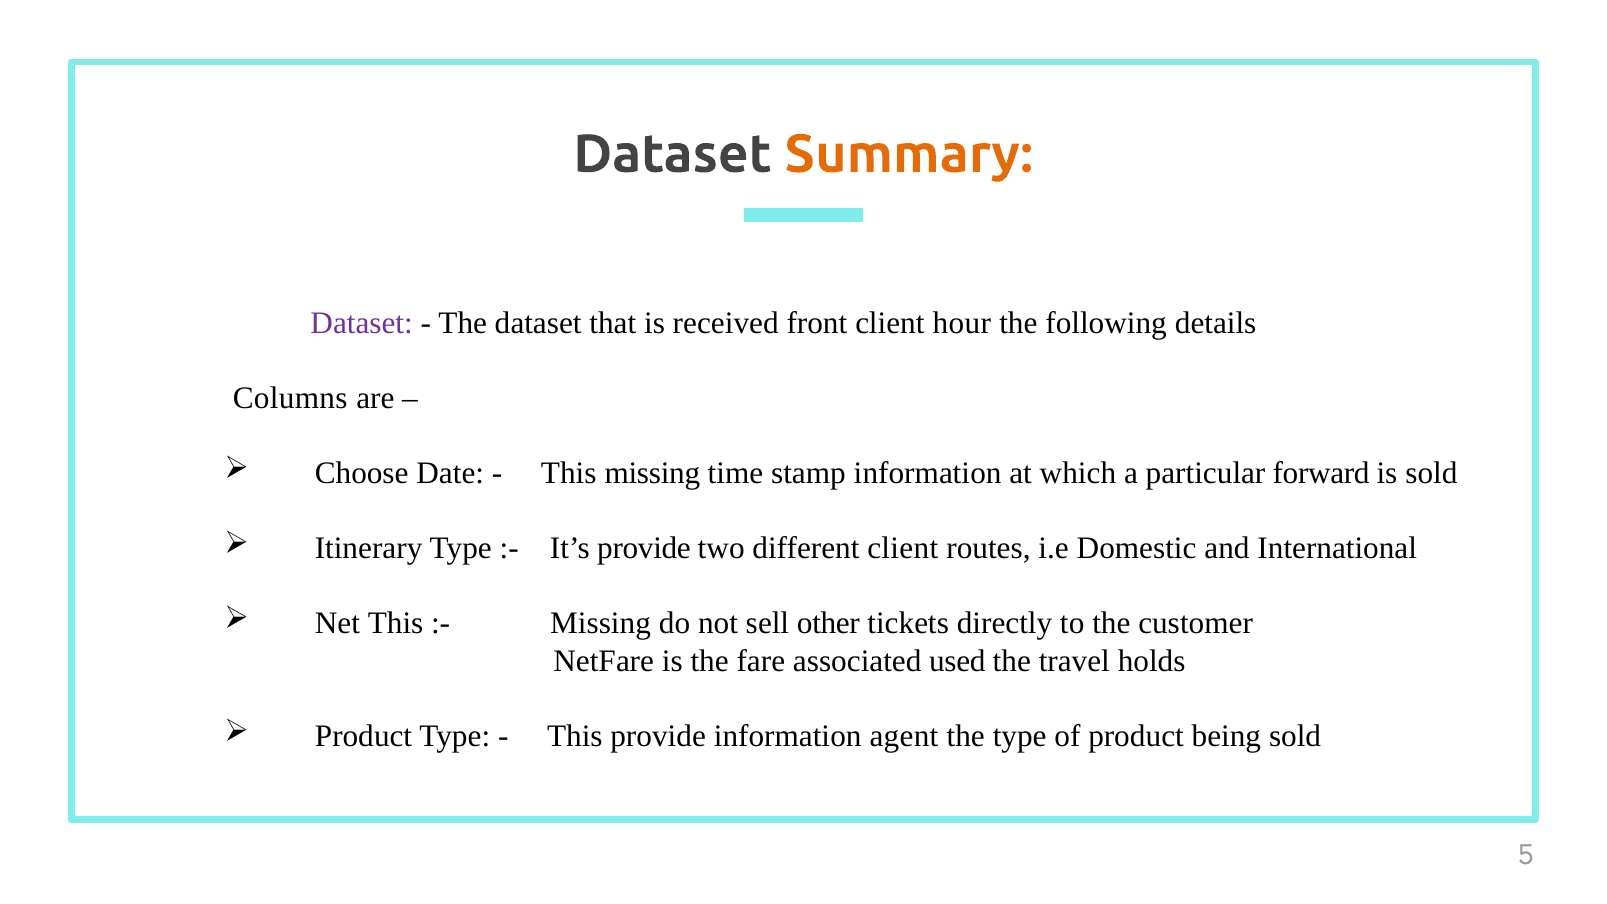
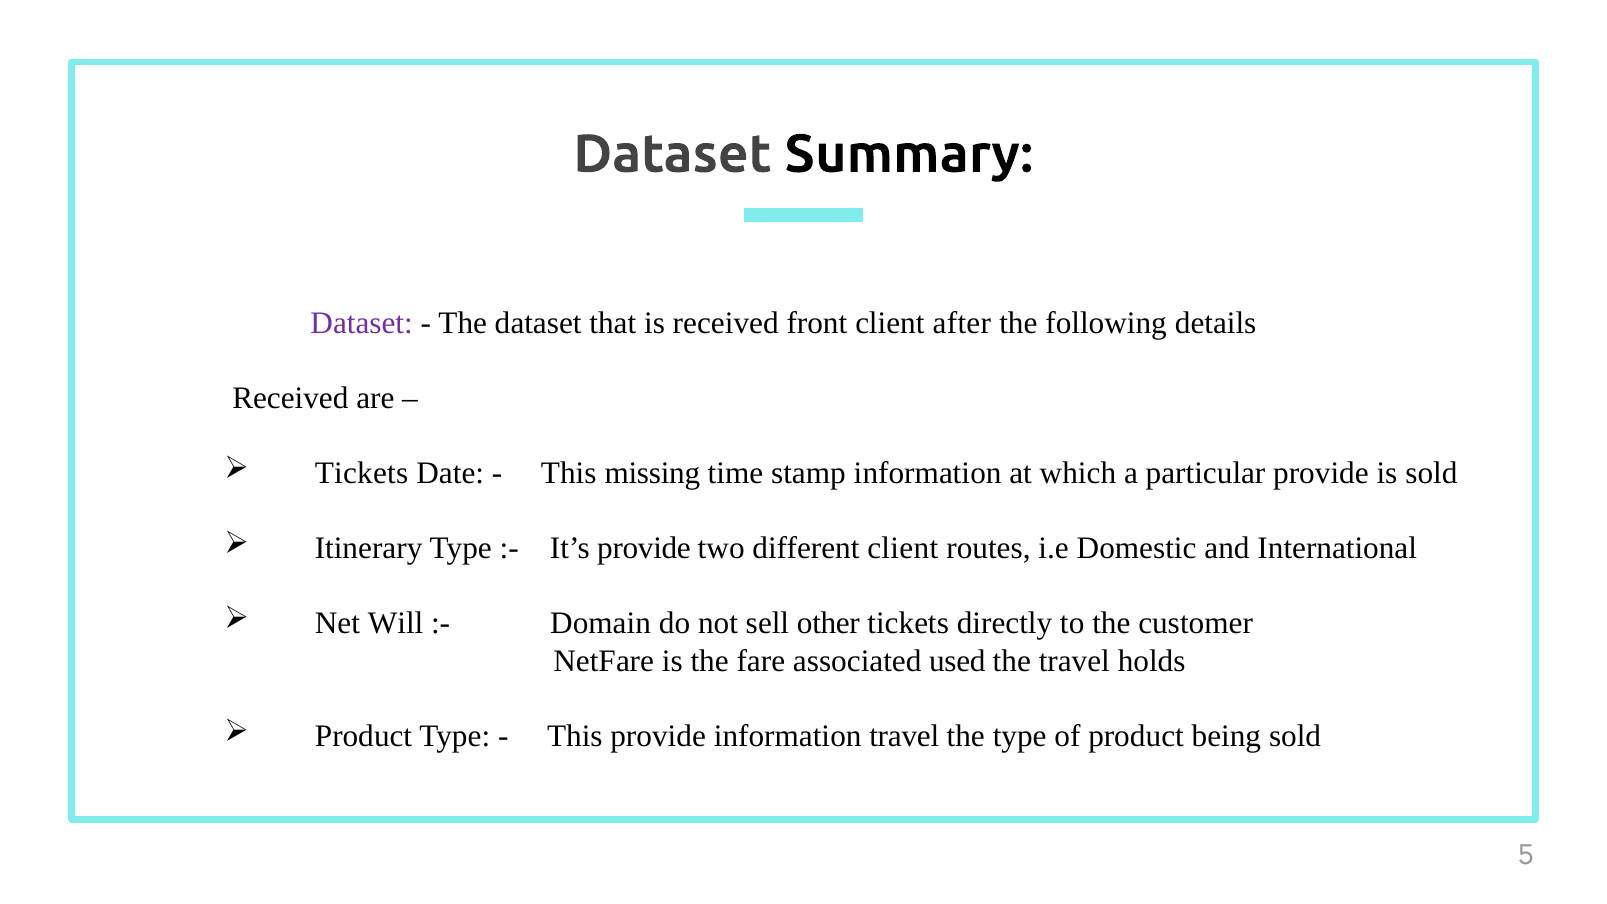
Summary colour: orange -> black
hour: hour -> after
Columns at (290, 399): Columns -> Received
Choose at (362, 474): Choose -> Tickets
particular forward: forward -> provide
Net This: This -> Will
Missing at (601, 624): Missing -> Domain
information agent: agent -> travel
